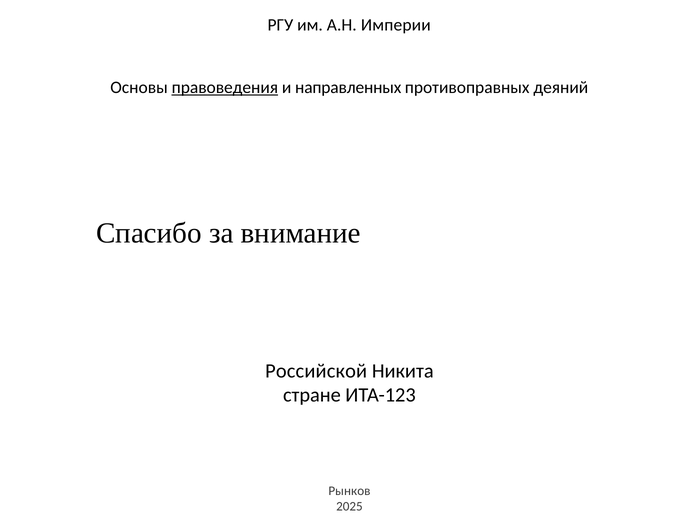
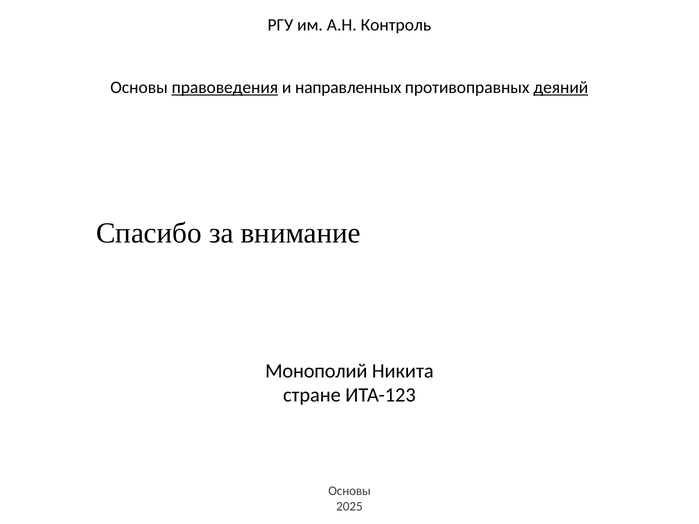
Империи: Империи -> Контроль
деяний underline: none -> present
Российской: Российской -> Монополий
Рынков at (349, 491): Рынков -> Основы
